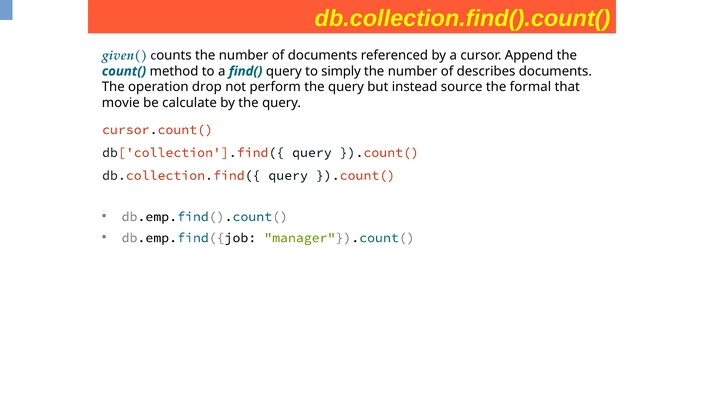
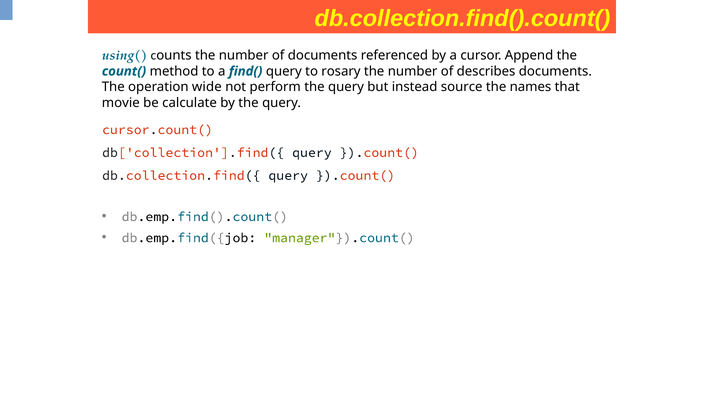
given(: given( -> using(
simply: simply -> rosary
drop: drop -> wide
formal: formal -> names
